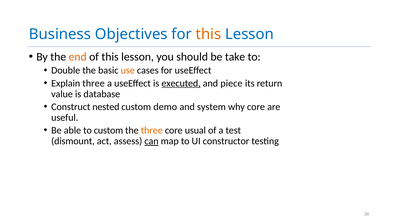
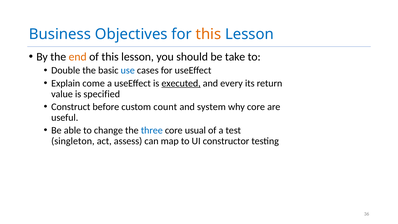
use colour: orange -> blue
Explain three: three -> come
piece: piece -> every
database: database -> specified
nested: nested -> before
demo: demo -> count
to custom: custom -> change
three at (152, 130) colour: orange -> blue
dismount: dismount -> singleton
can underline: present -> none
